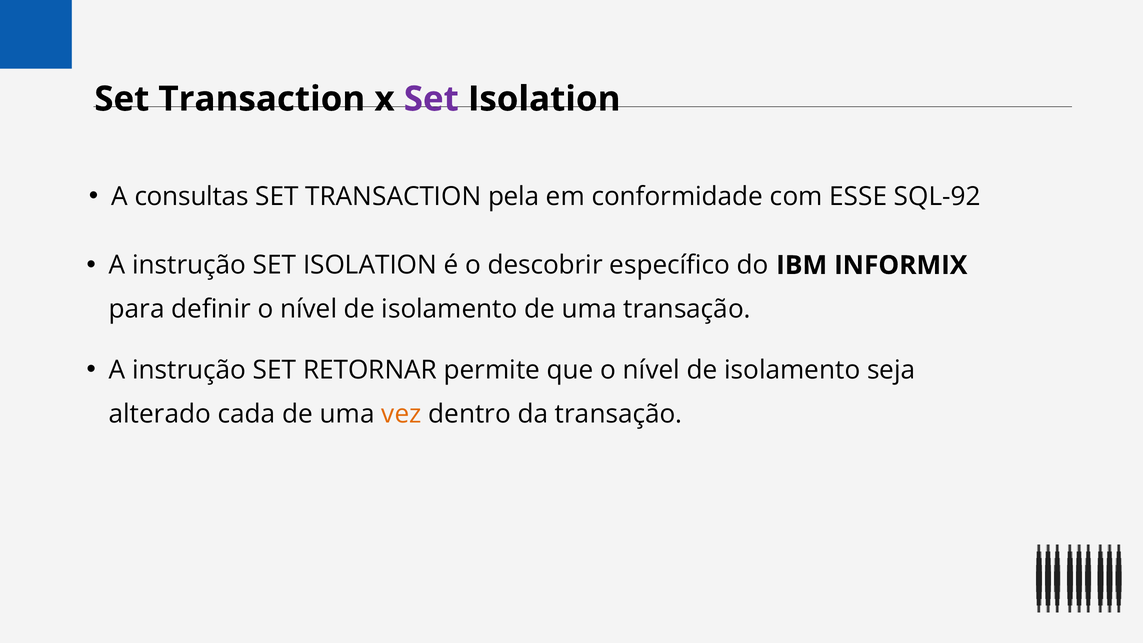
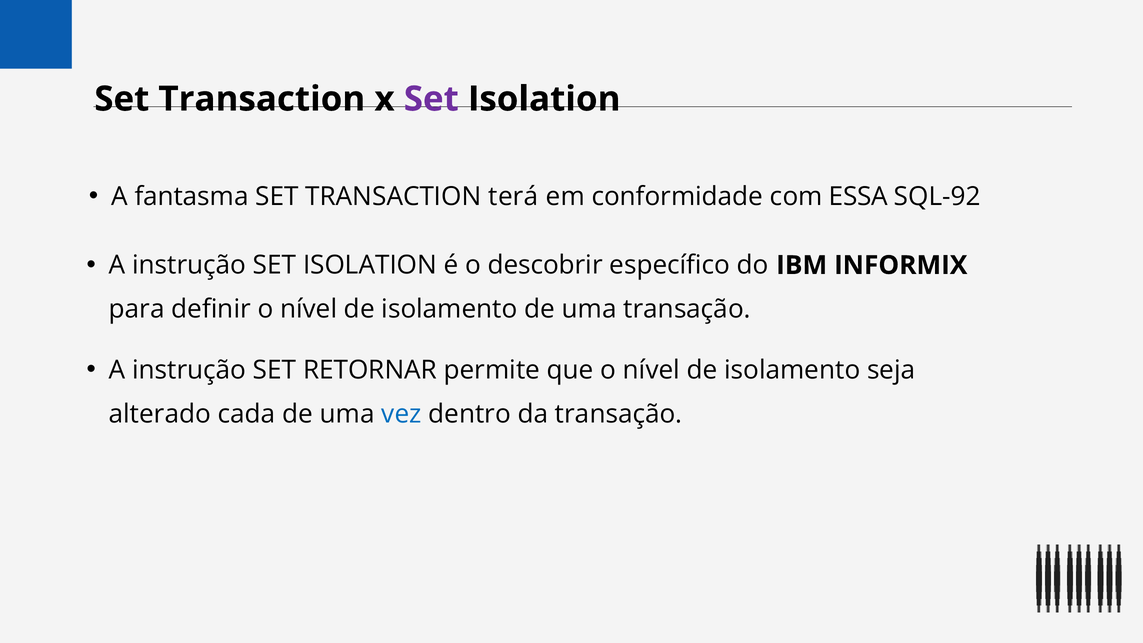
consultas: consultas -> fantasma
pela: pela -> terá
ESSE: ESSE -> ESSA
vez colour: orange -> blue
